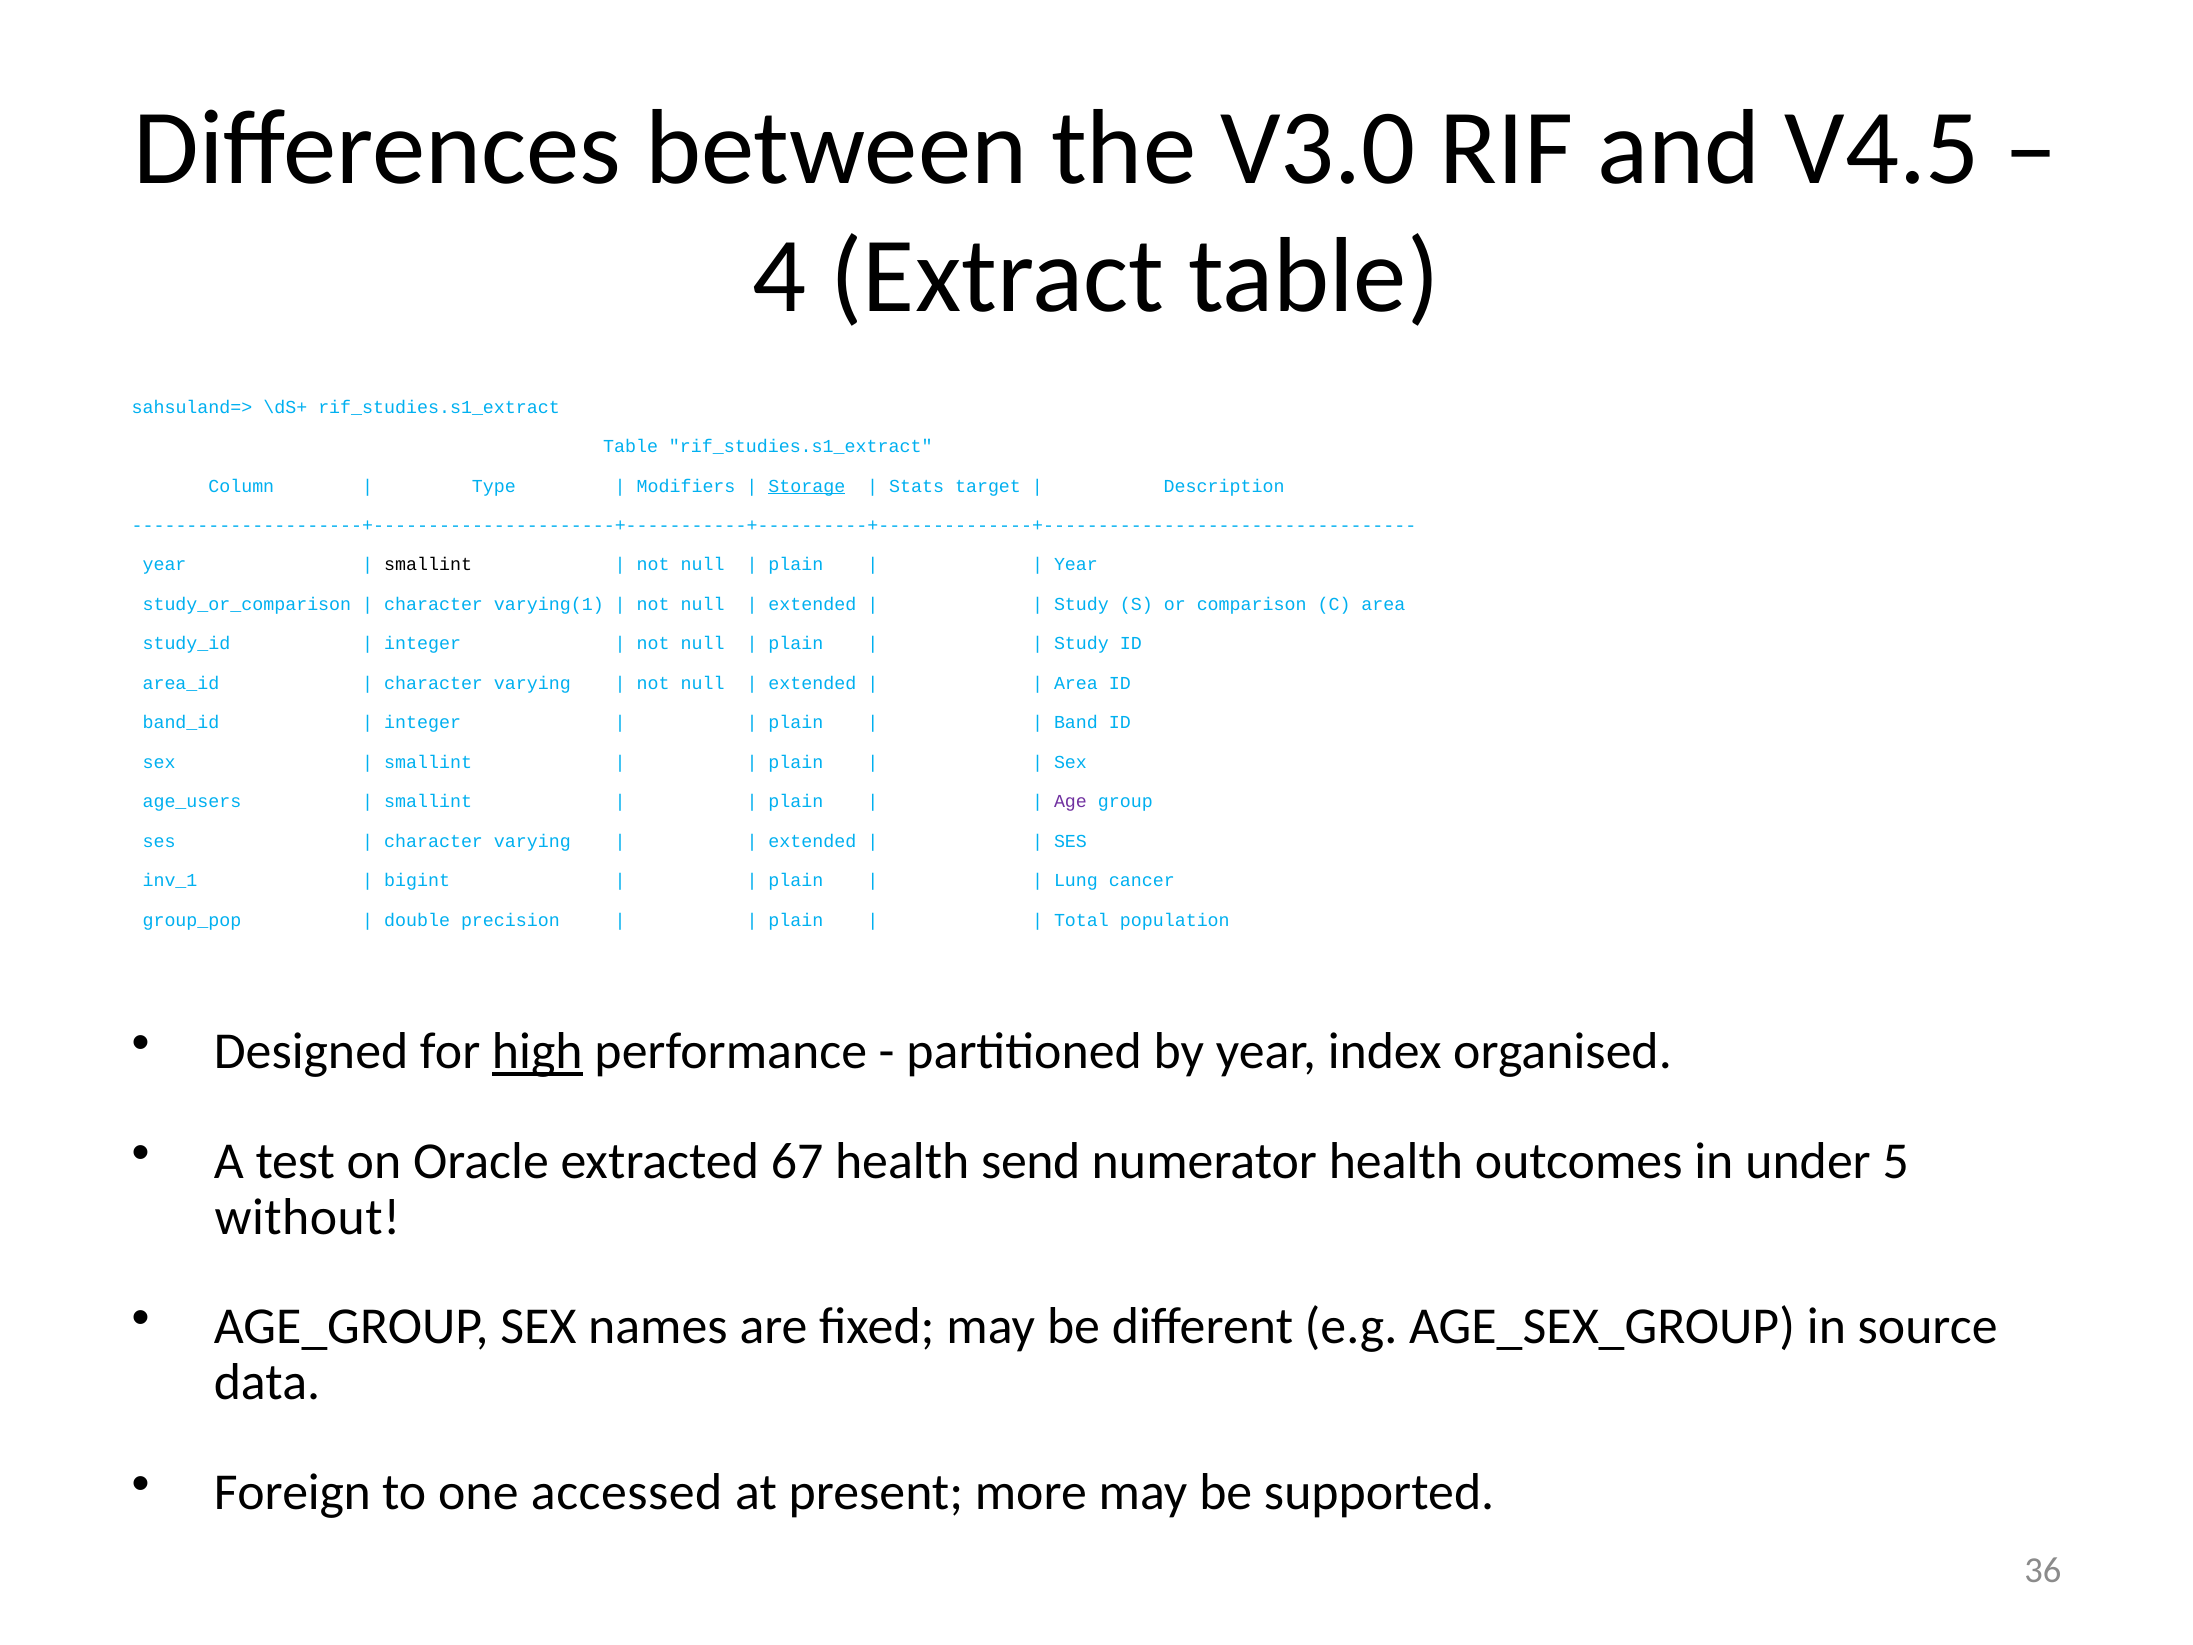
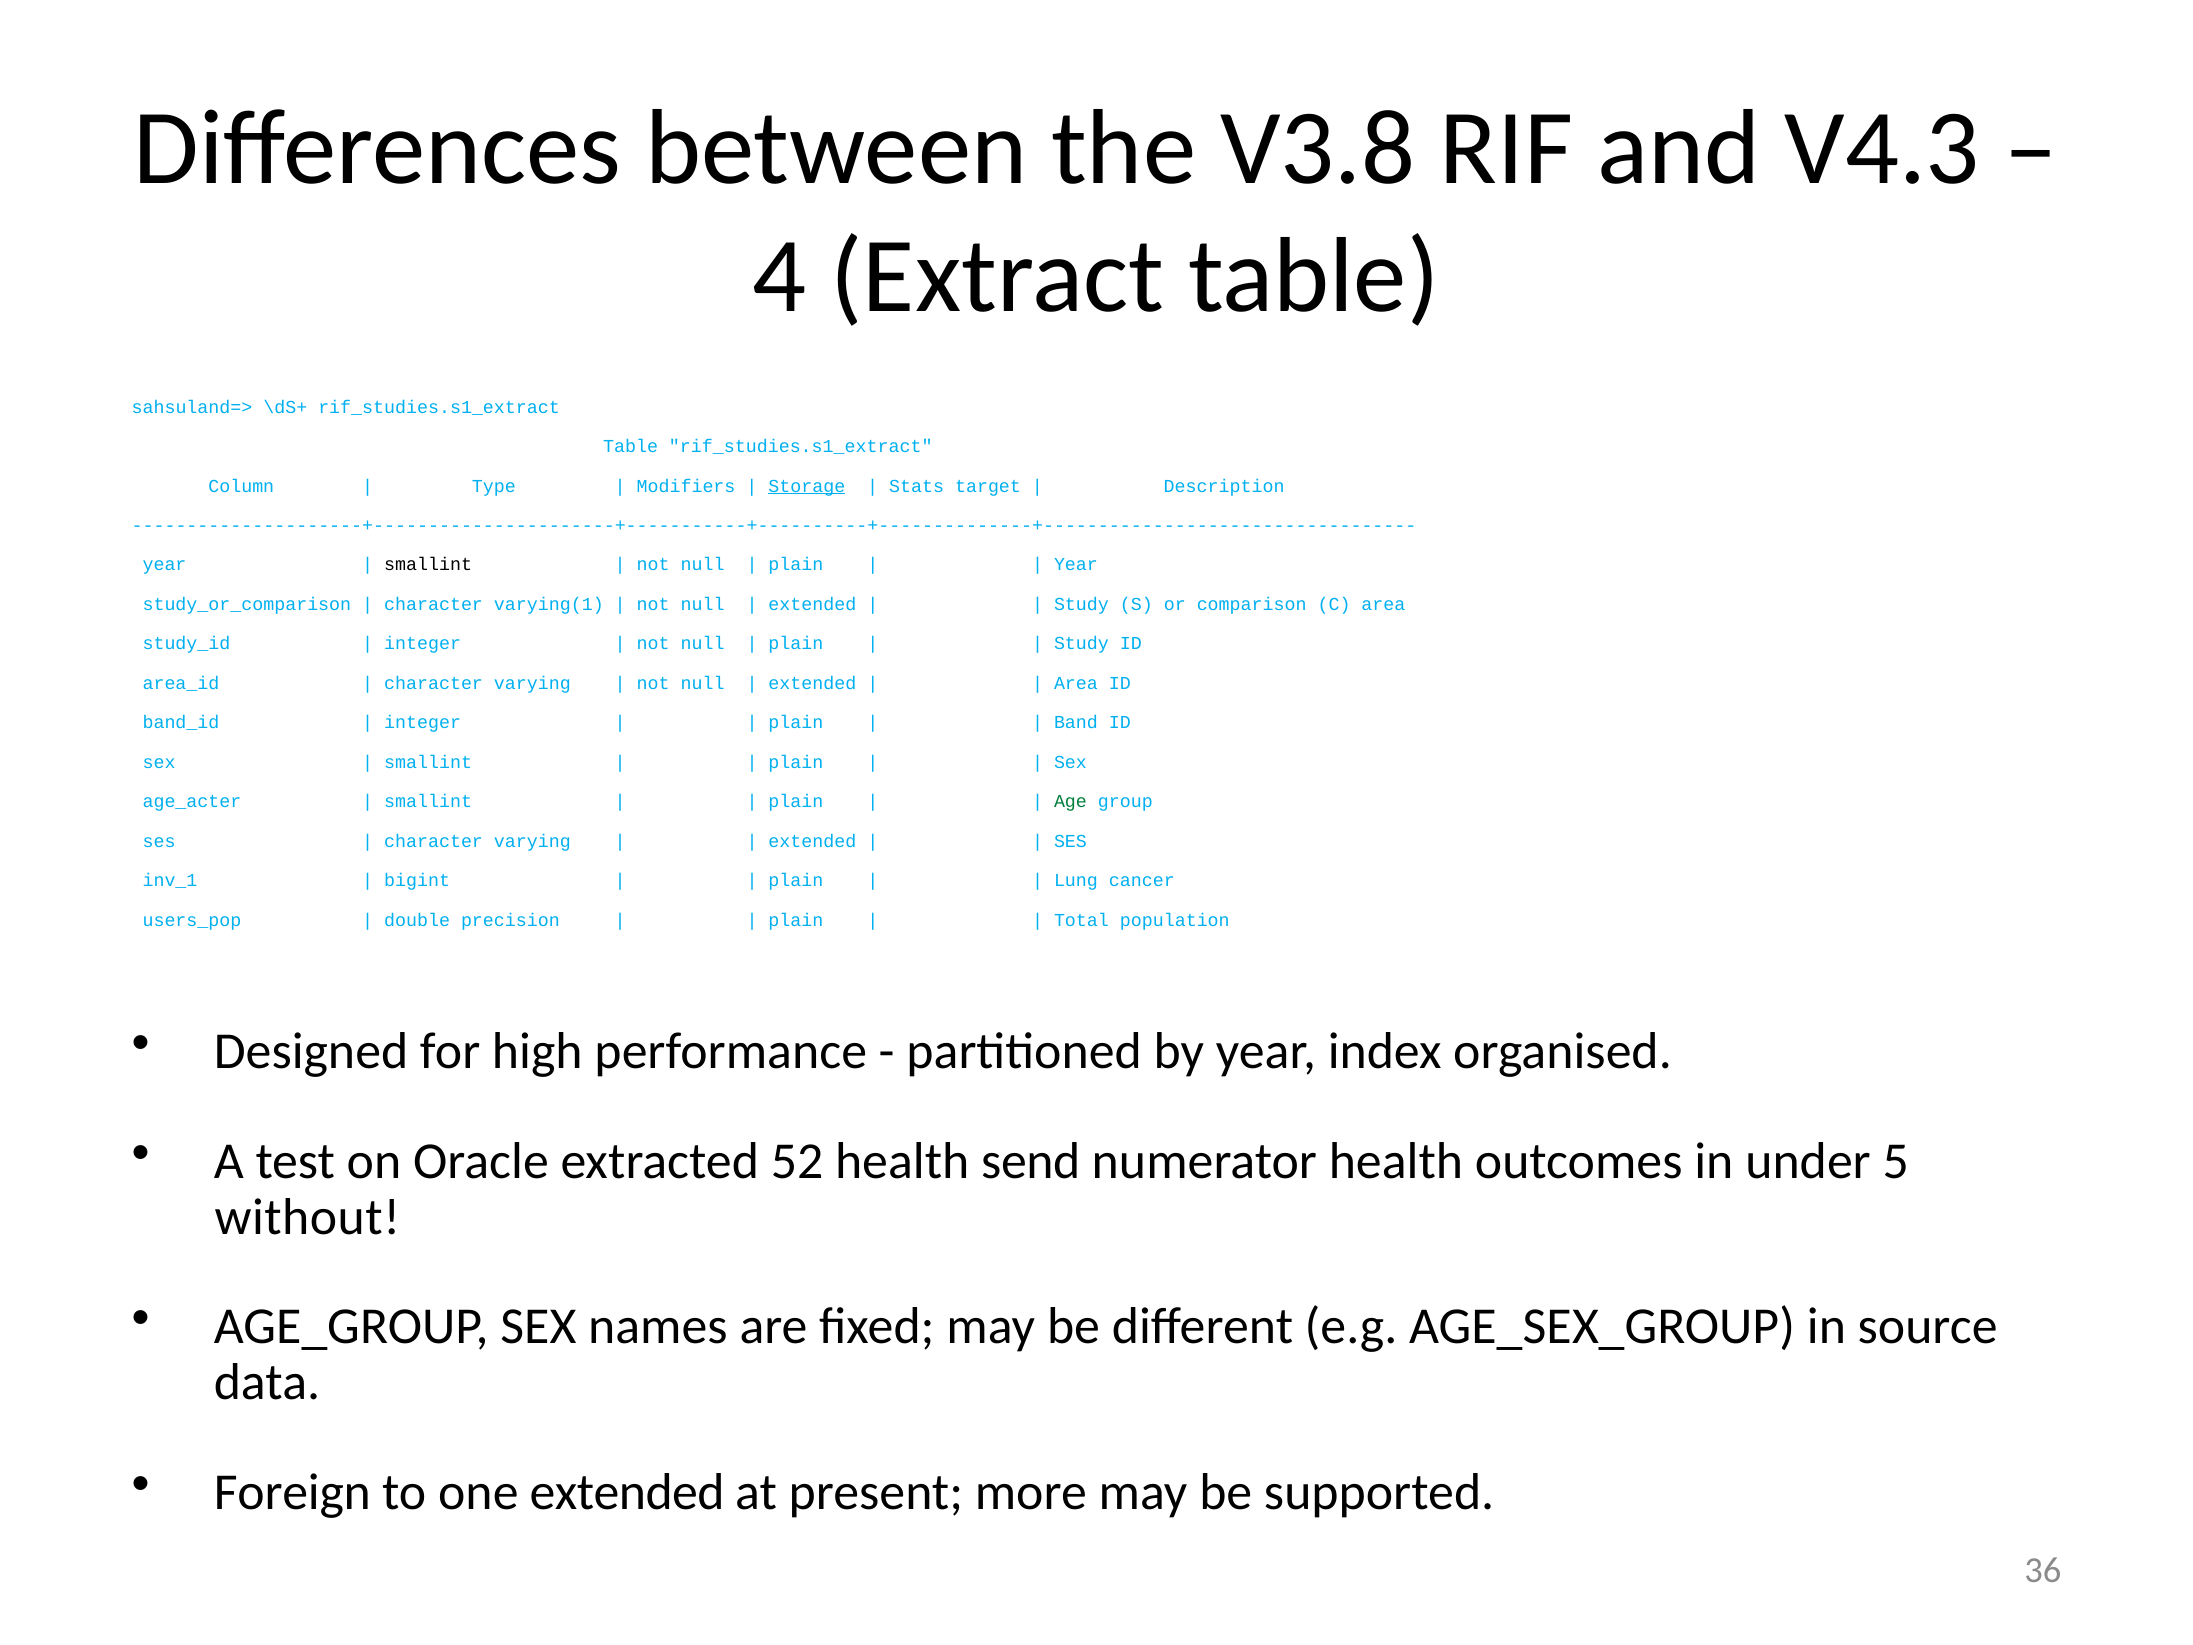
V3.0: V3.0 -> V3.8
V4.5: V4.5 -> V4.3
age_users: age_users -> age_acter
Age colour: purple -> green
group_pop: group_pop -> users_pop
high underline: present -> none
67: 67 -> 52
one accessed: accessed -> extended
